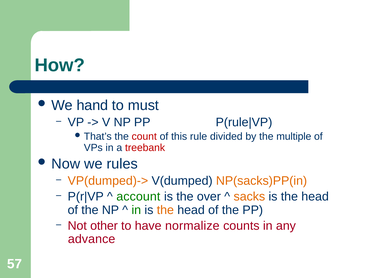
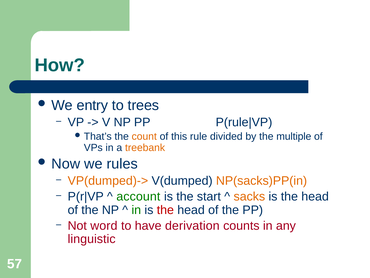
hand: hand -> entry
must: must -> trees
count colour: red -> orange
treebank colour: red -> orange
over: over -> start
the at (165, 210) colour: orange -> red
other: other -> word
normalize: normalize -> derivation
advance: advance -> linguistic
